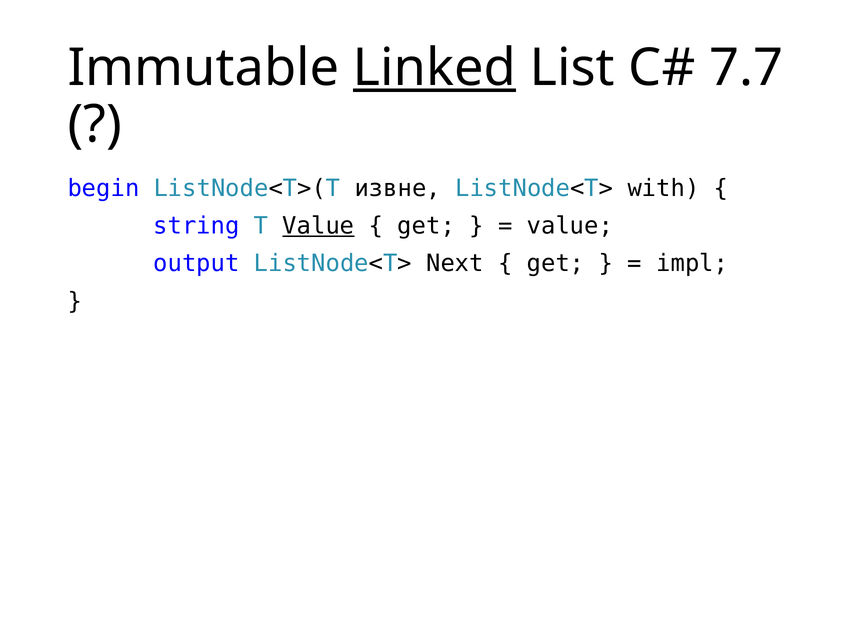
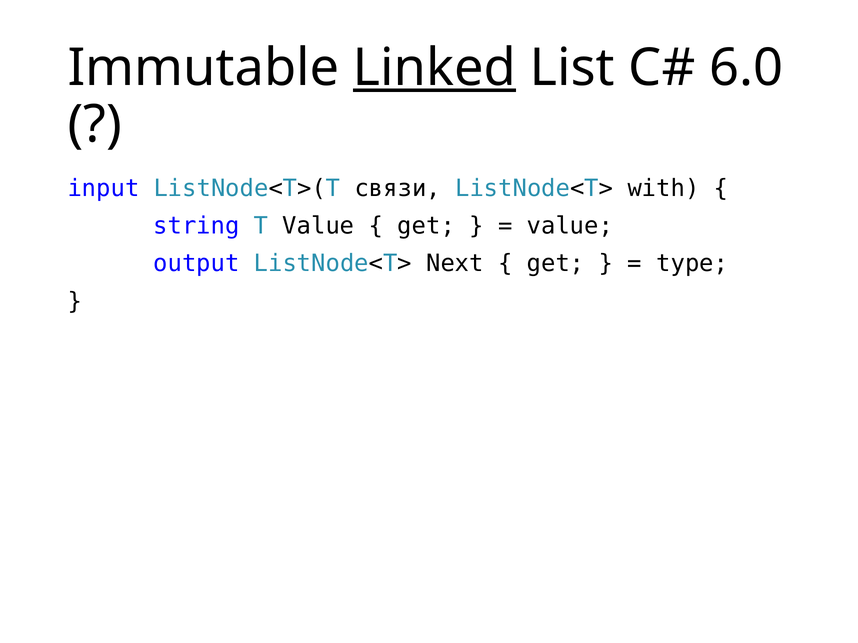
7.7: 7.7 -> 6.0
begin: begin -> input
извне: извне -> связи
Value at (318, 226) underline: present -> none
impl: impl -> type
